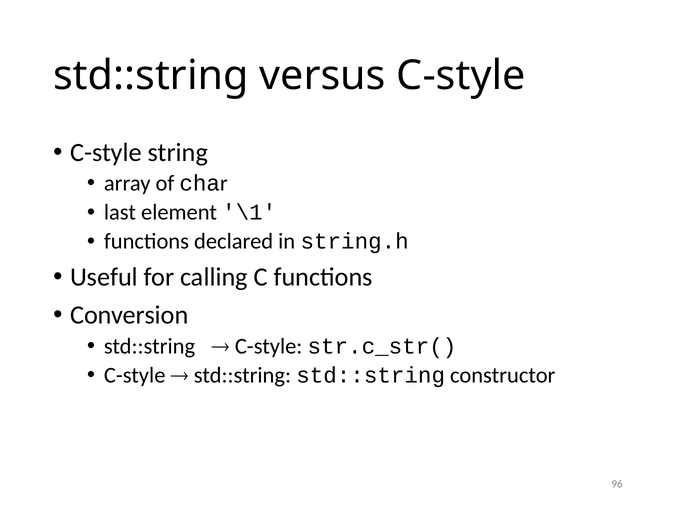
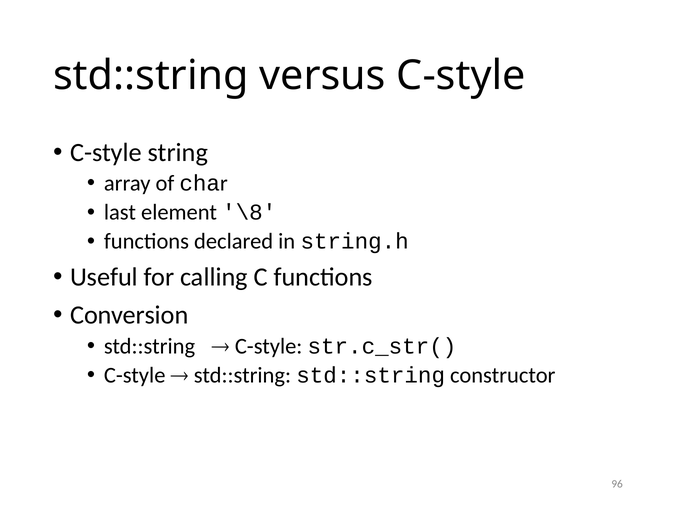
\1: \1 -> \8
